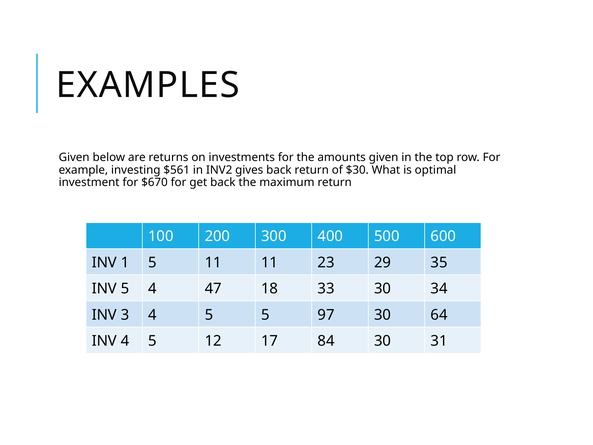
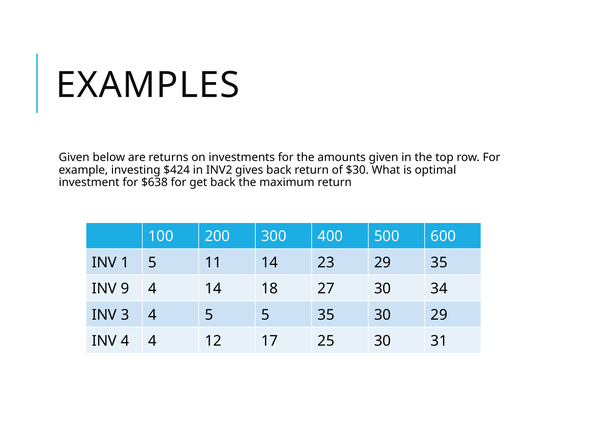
$561: $561 -> $424
$670: $670 -> $638
11 11: 11 -> 14
INV 5: 5 -> 9
4 47: 47 -> 14
33: 33 -> 27
5 97: 97 -> 35
30 64: 64 -> 29
INV 4 5: 5 -> 4
84: 84 -> 25
